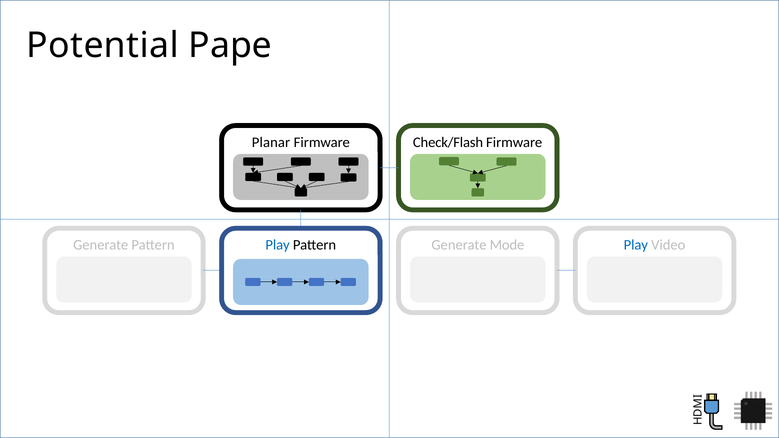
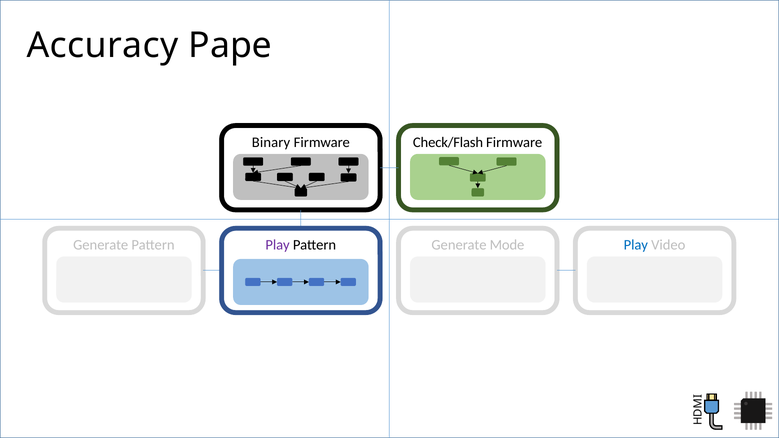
Potential: Potential -> Accuracy
Planar: Planar -> Binary
Play at (278, 245) colour: blue -> purple
